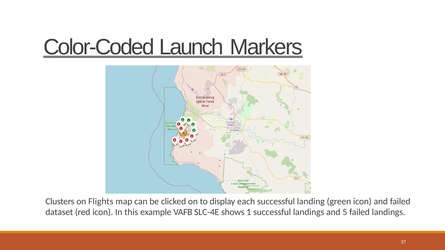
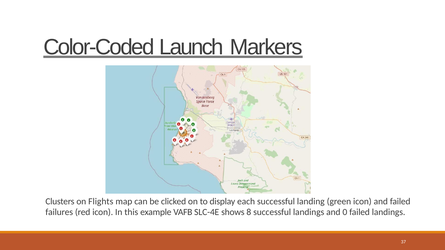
dataset: dataset -> failures
1: 1 -> 8
5: 5 -> 0
